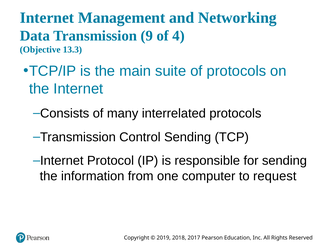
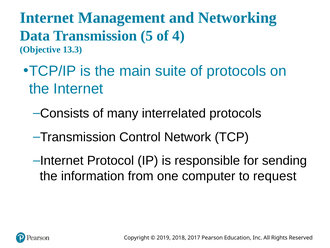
9: 9 -> 5
Control Sending: Sending -> Network
